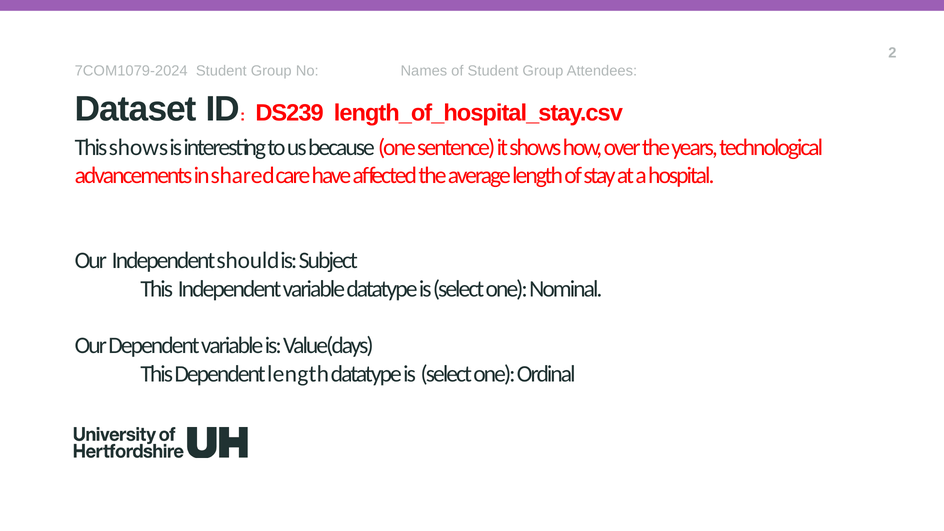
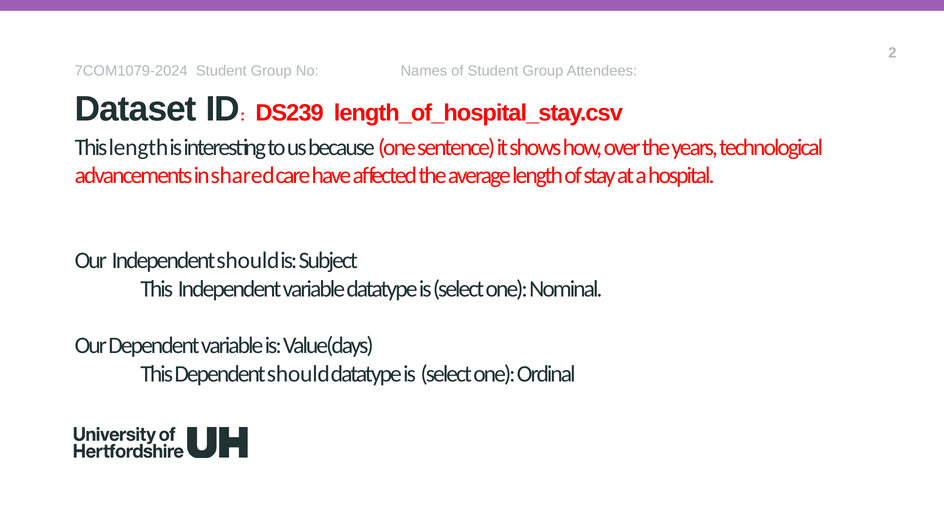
This shows: shows -> length
Dependent length: length -> should
